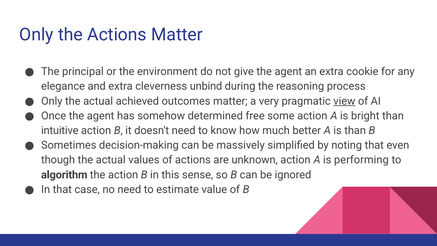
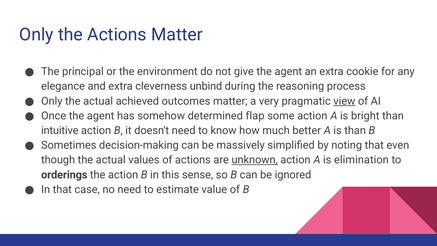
free: free -> flap
unknown underline: none -> present
performing: performing -> elimination
algorithm: algorithm -> orderings
